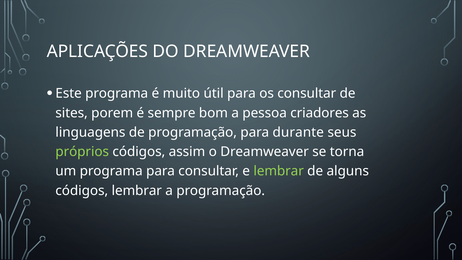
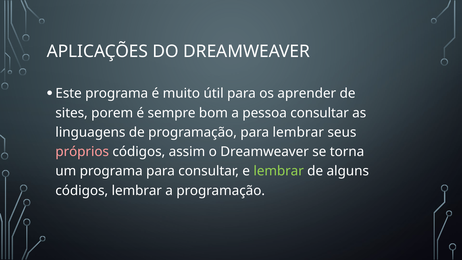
os consultar: consultar -> aprender
pessoa criadores: criadores -> consultar
para durante: durante -> lembrar
próprios colour: light green -> pink
